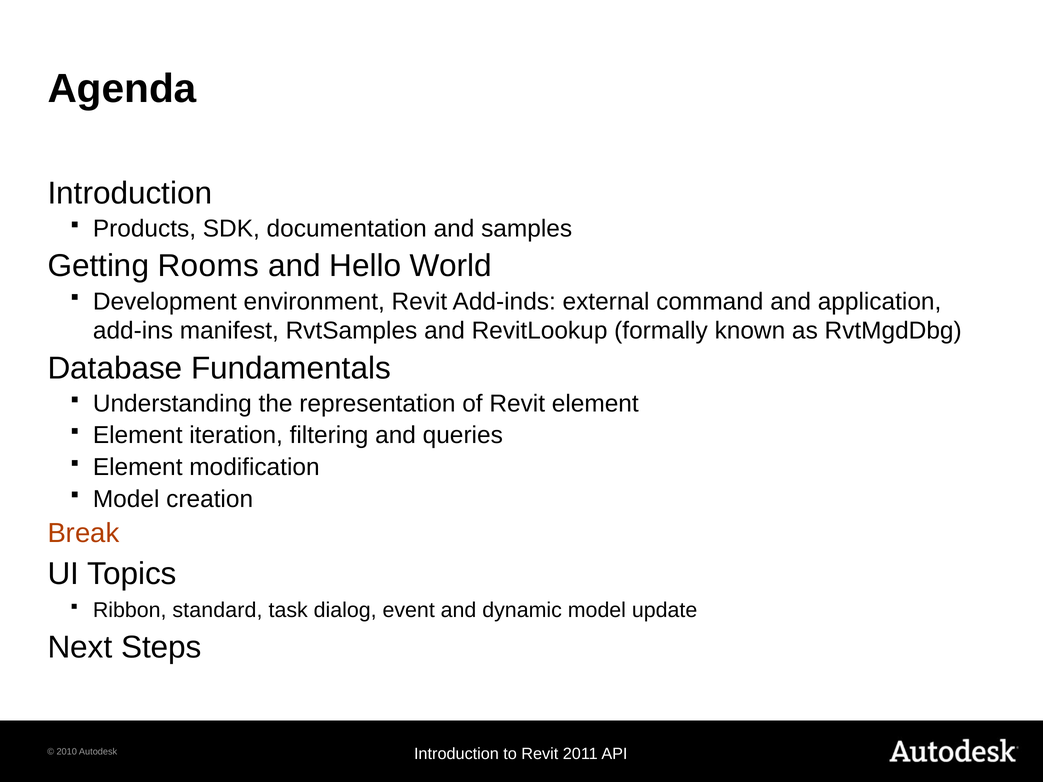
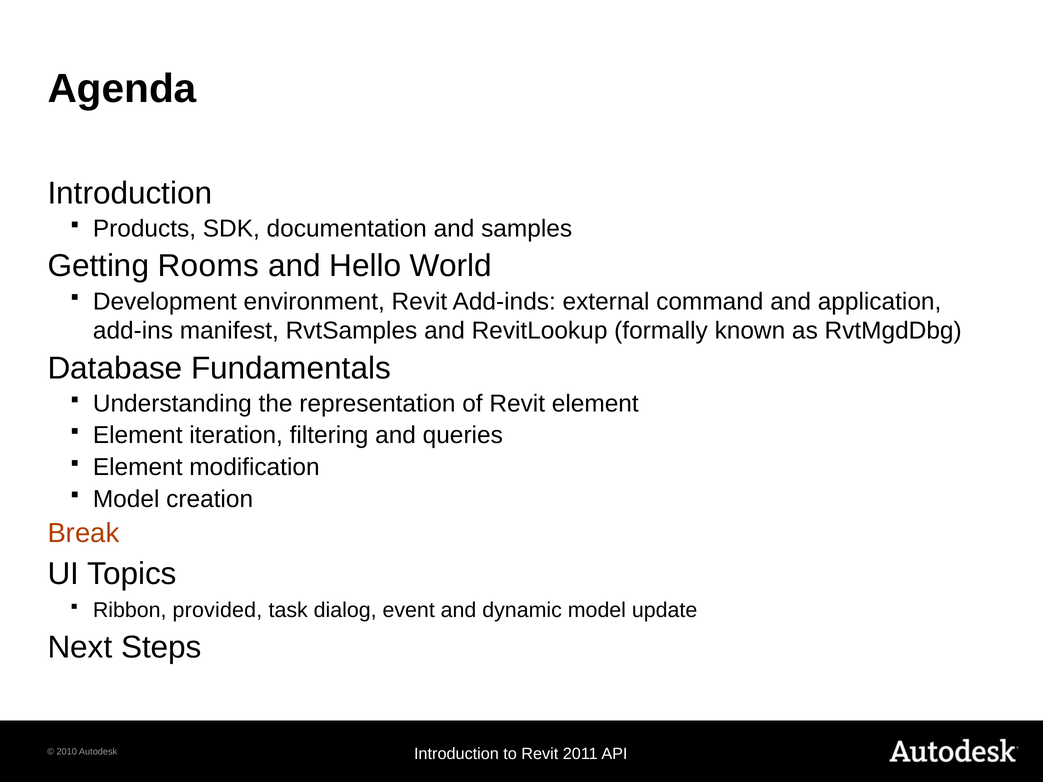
standard: standard -> provided
